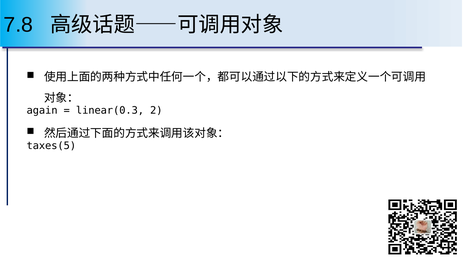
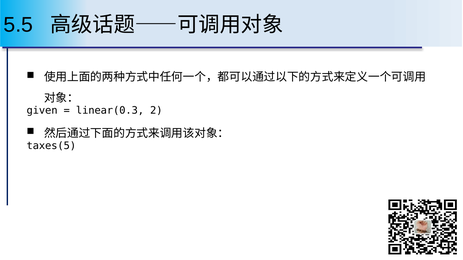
7.8: 7.8 -> 5.5
again: again -> given
